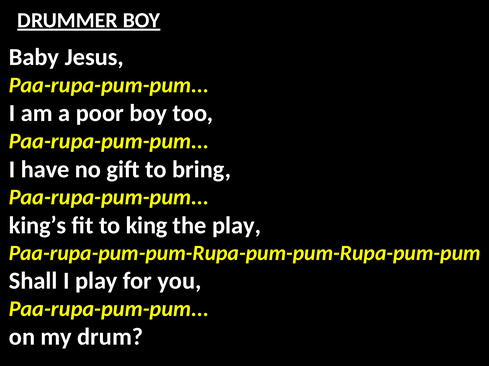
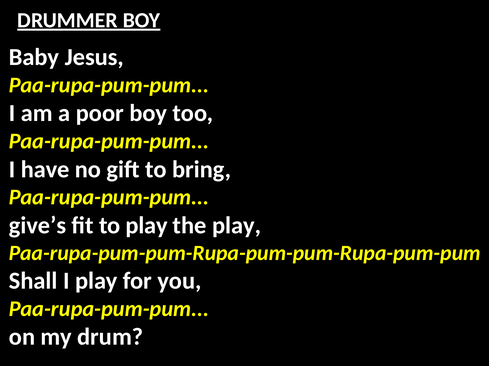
king’s: king’s -> give’s
to king: king -> play
